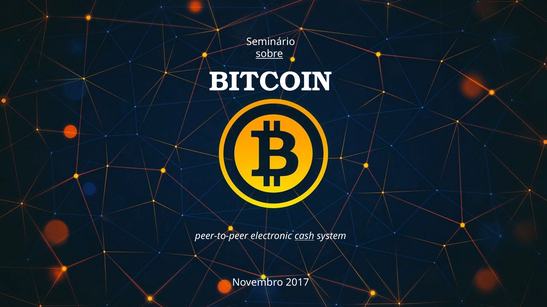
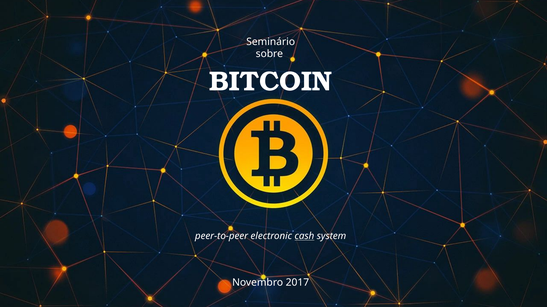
sobre underline: present -> none
